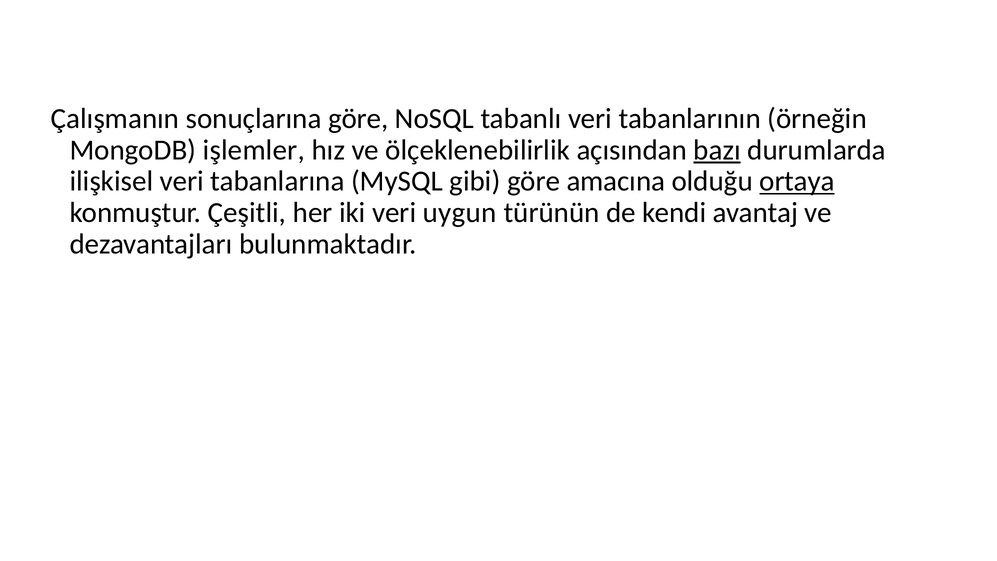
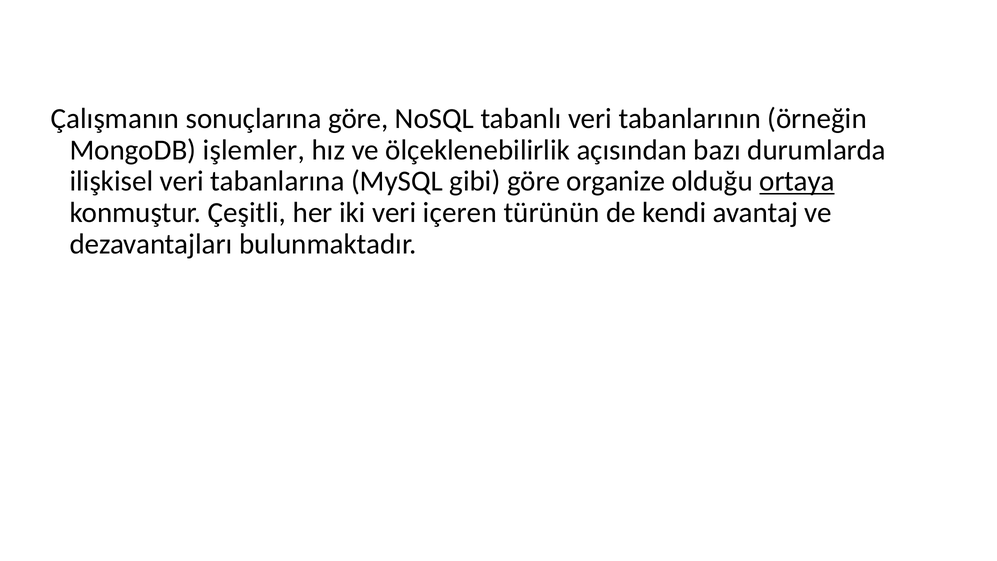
bazı underline: present -> none
amacına: amacına -> organize
uygun: uygun -> içeren
